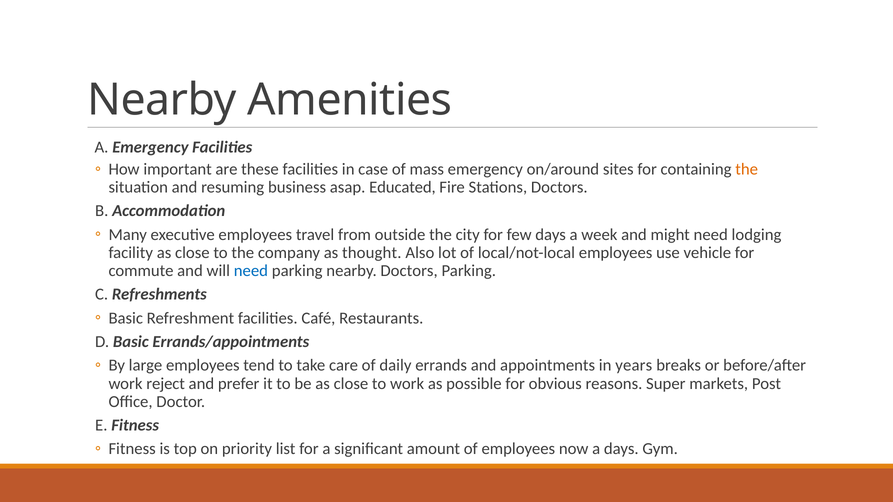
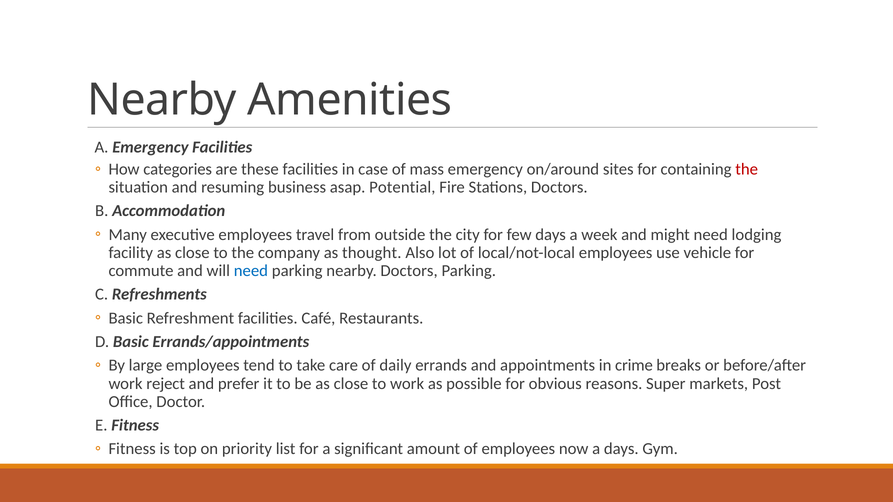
important: important -> categories
the at (747, 169) colour: orange -> red
Educated: Educated -> Potential
years: years -> crime
